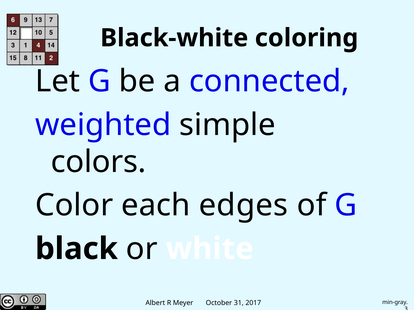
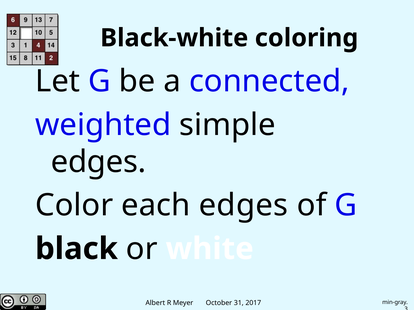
colors at (98, 162): colors -> edges
